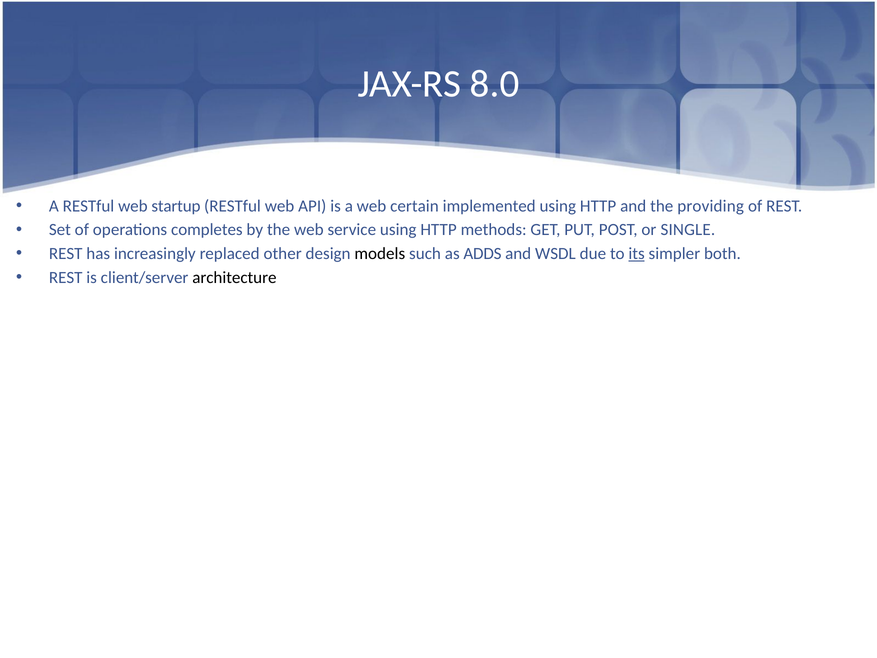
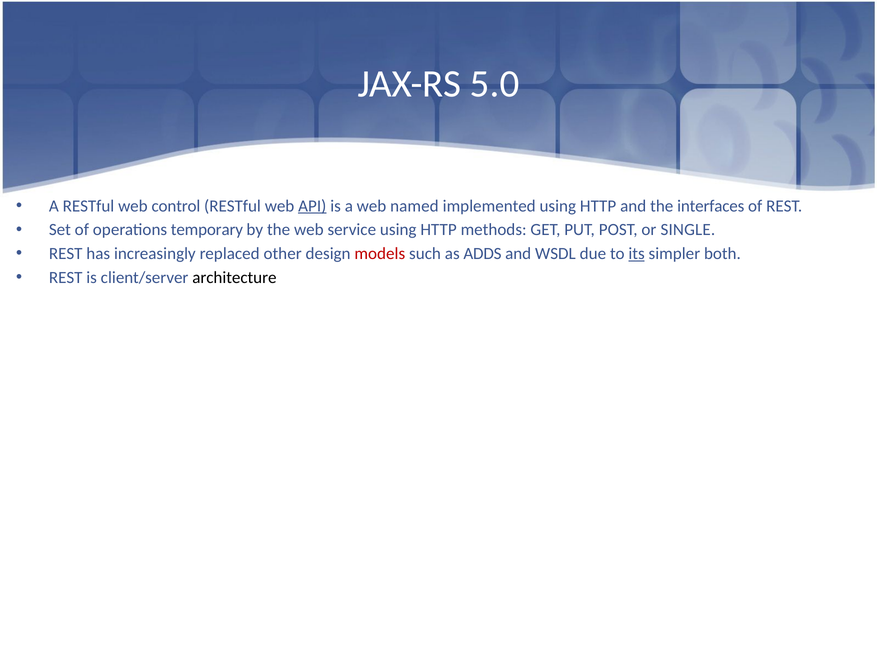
8.0: 8.0 -> 5.0
startup: startup -> control
API underline: none -> present
certain: certain -> named
providing: providing -> interfaces
completes: completes -> temporary
models colour: black -> red
